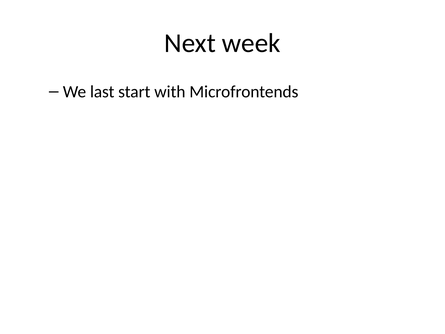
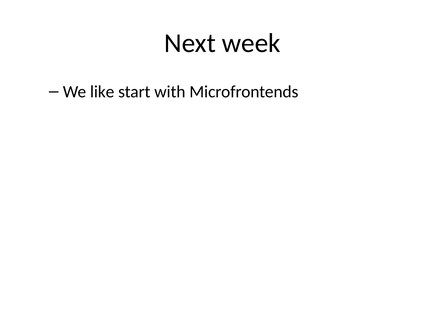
last: last -> like
